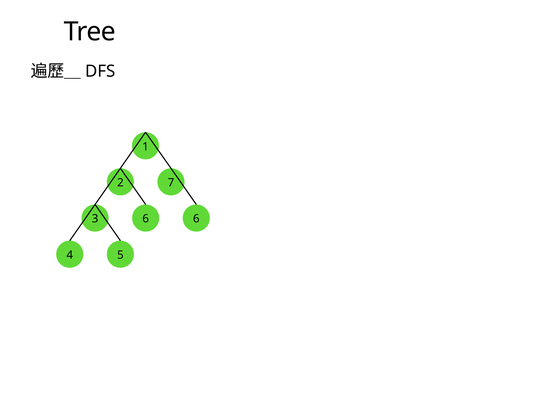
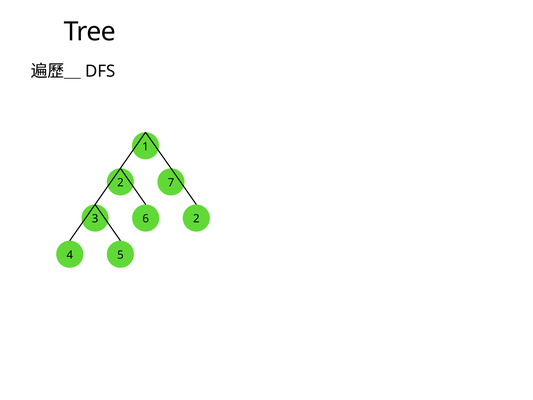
3 6: 6 -> 2
